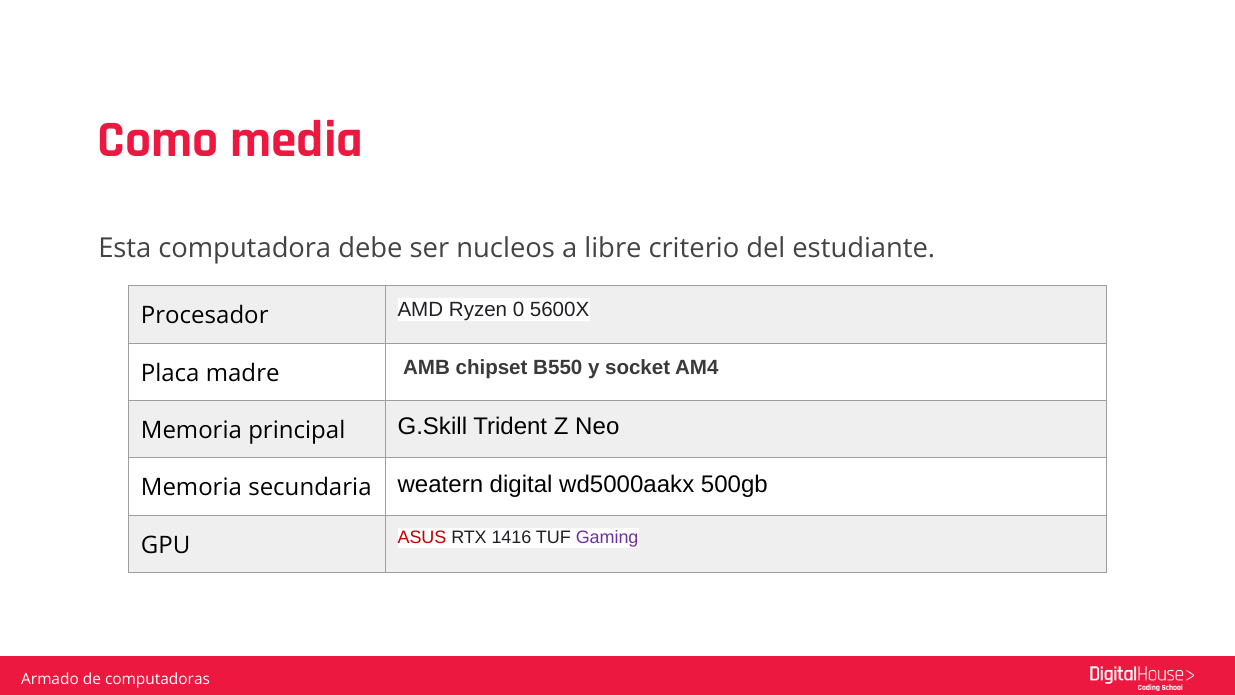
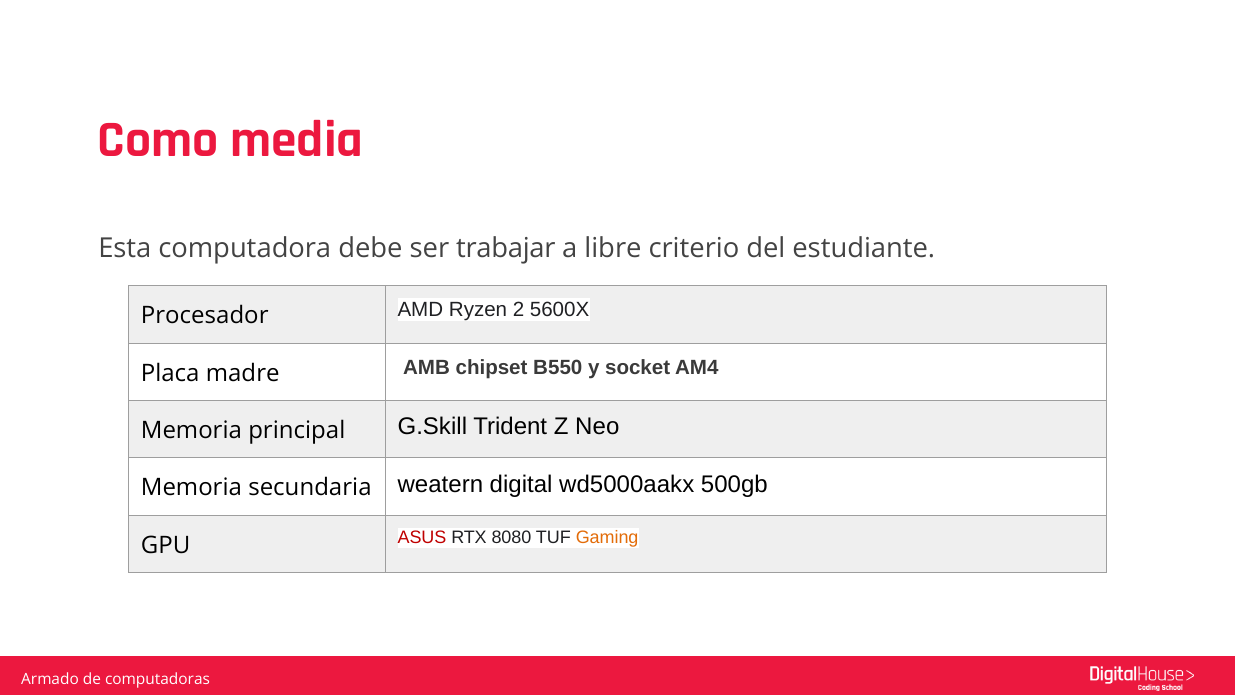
nucleos: nucleos -> trabajar
0: 0 -> 2
1416: 1416 -> 8080
Gaming colour: purple -> orange
